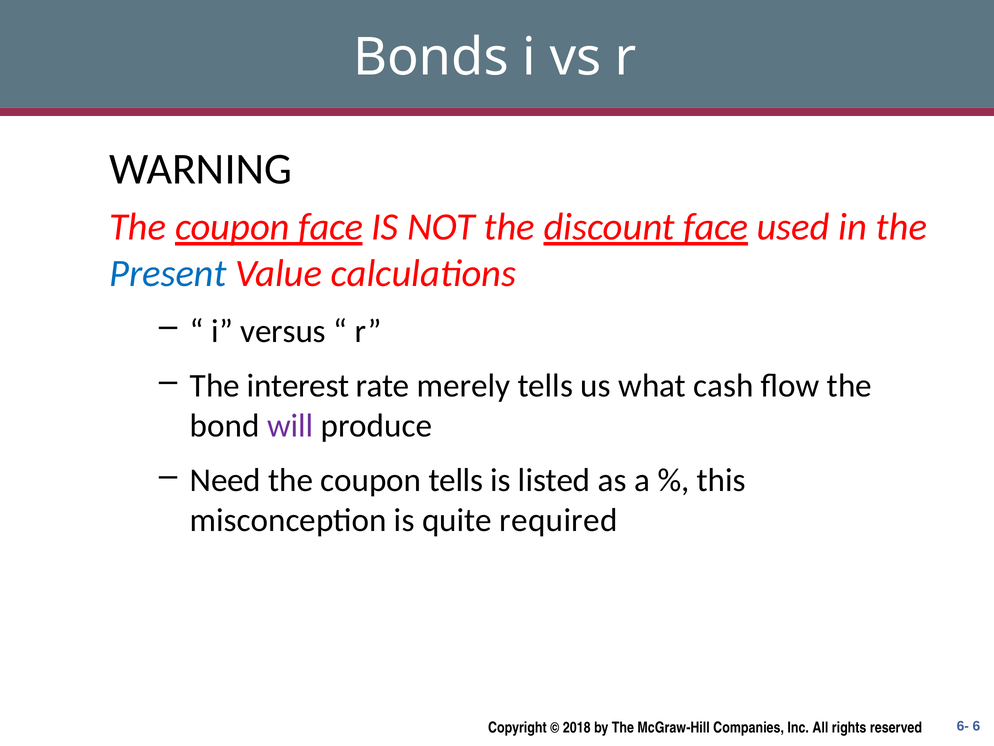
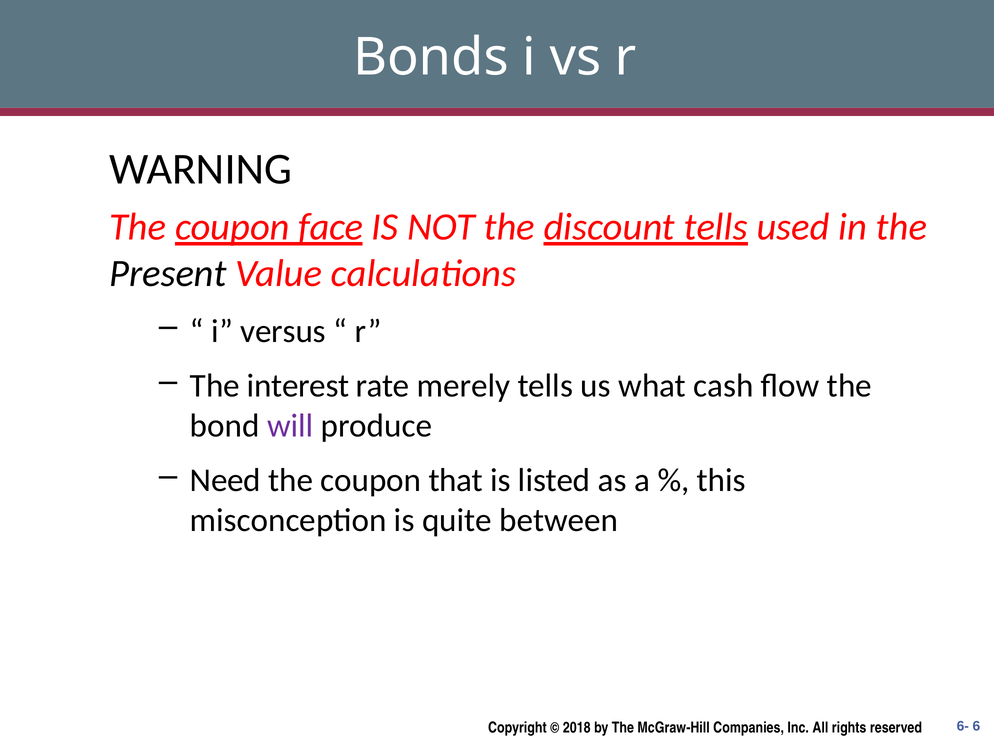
discount face: face -> tells
Present colour: blue -> black
coupon tells: tells -> that
required: required -> between
